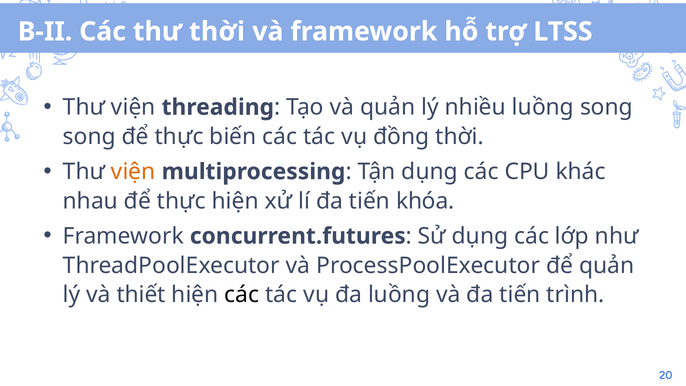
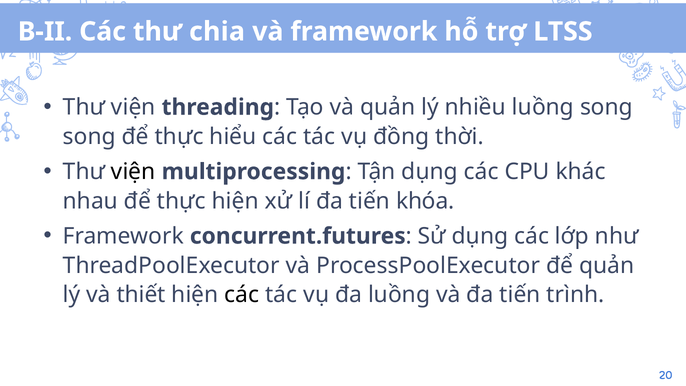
thư thời: thời -> chia
biến: biến -> hiểu
viện at (133, 172) colour: orange -> black
